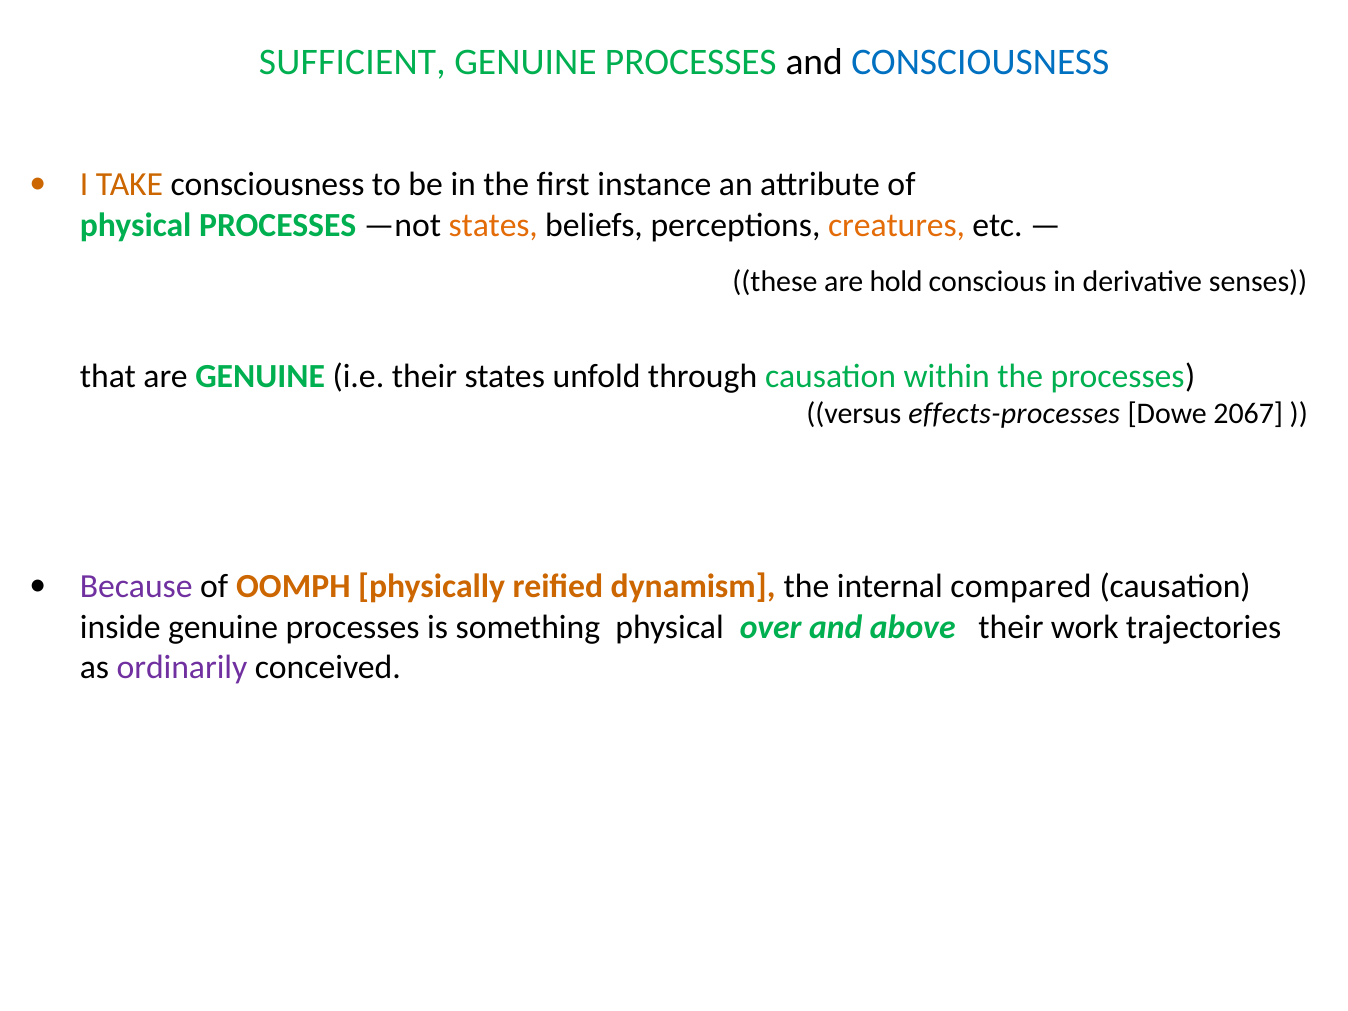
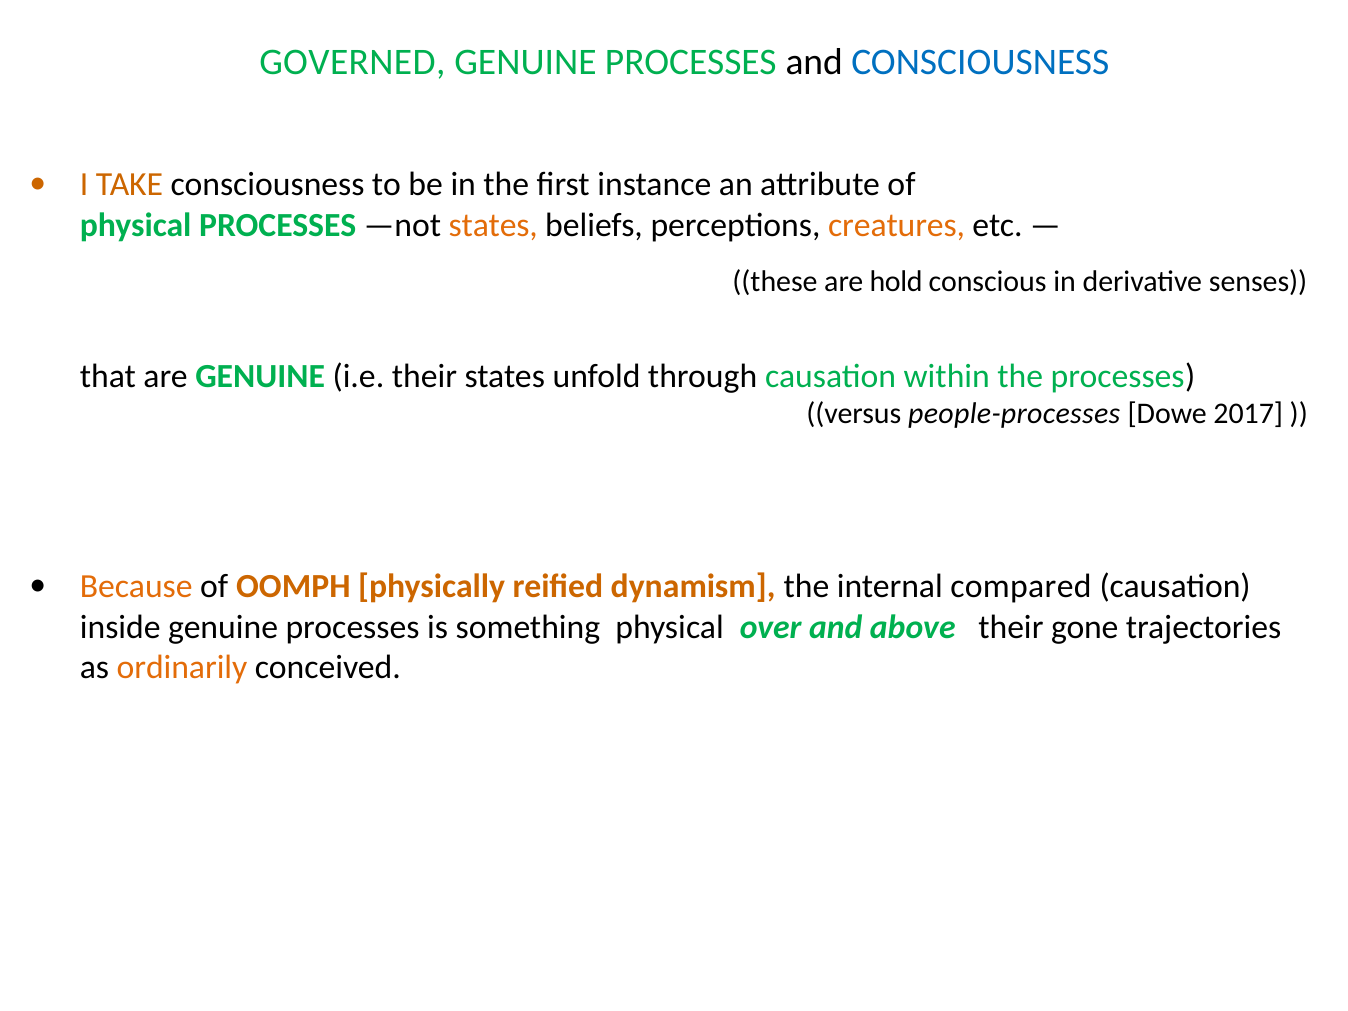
SUFFICIENT: SUFFICIENT -> GOVERNED
effects-processes: effects-processes -> people-processes
2067: 2067 -> 2017
Because colour: purple -> orange
work: work -> gone
ordinarily colour: purple -> orange
